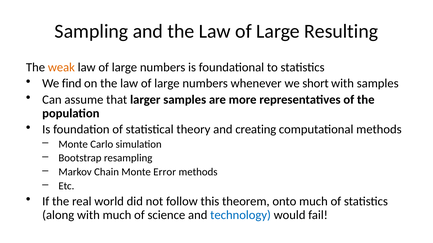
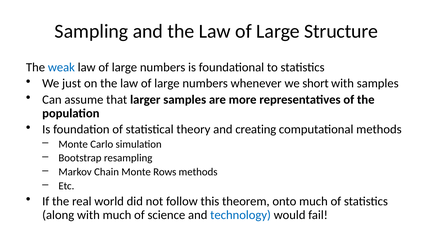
Resulting: Resulting -> Structure
weak colour: orange -> blue
find: find -> just
Error: Error -> Rows
